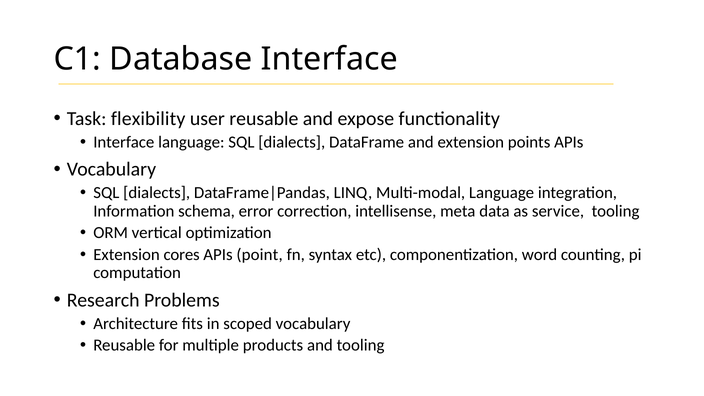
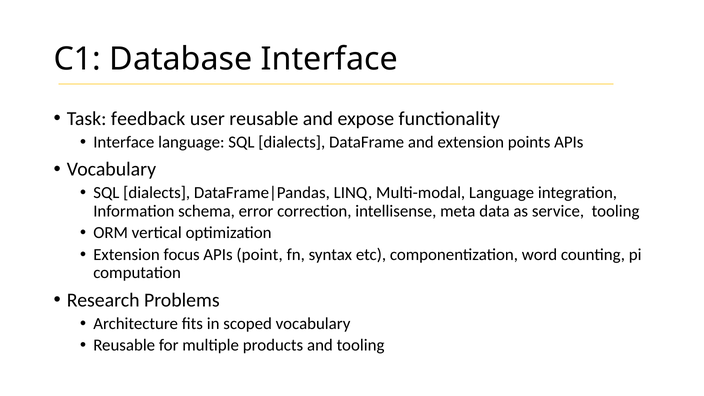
flexibility: flexibility -> feedback
cores: cores -> focus
